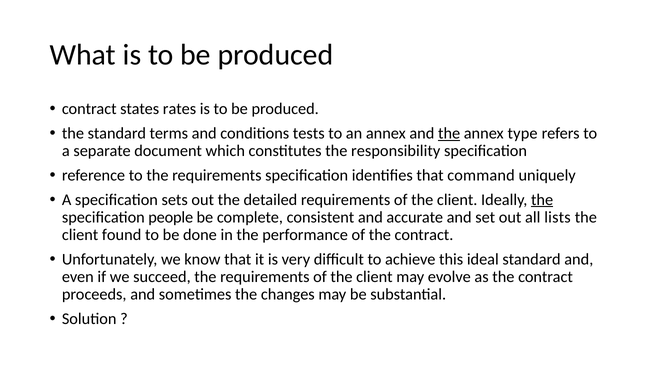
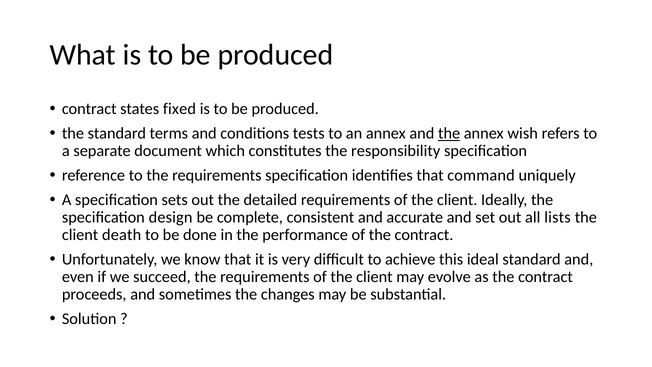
rates: rates -> fixed
type: type -> wish
the at (542, 200) underline: present -> none
people: people -> design
found: found -> death
